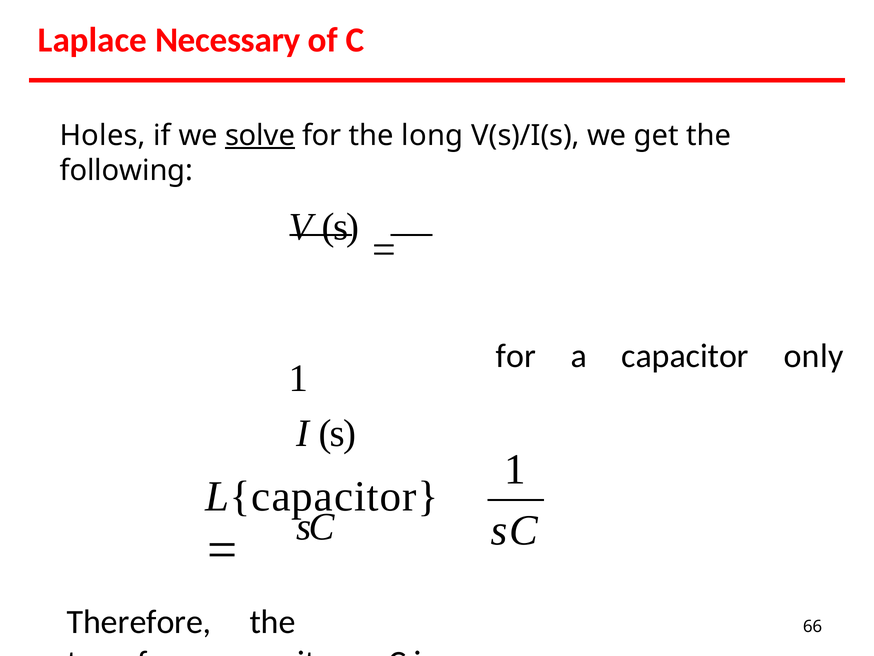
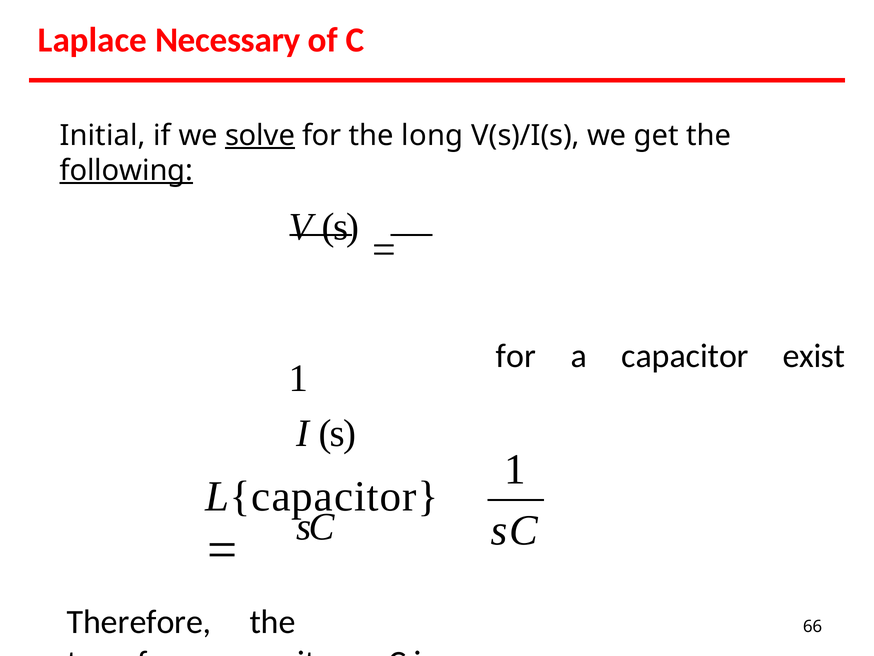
Holes: Holes -> Initial
following underline: none -> present
only: only -> exist
